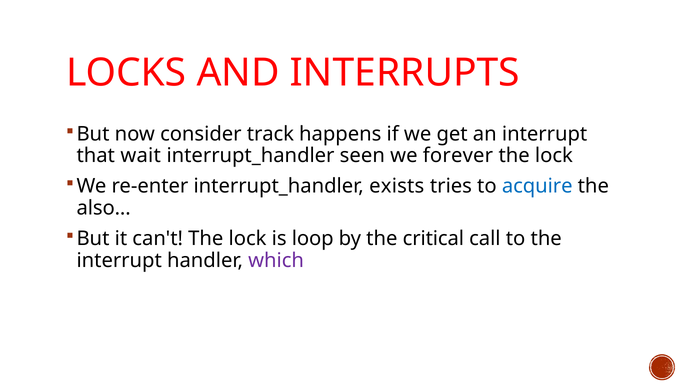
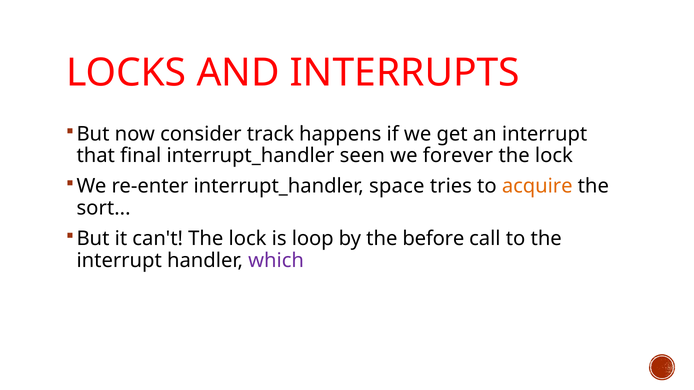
wait: wait -> final
exists: exists -> space
acquire colour: blue -> orange
also: also -> sort
critical: critical -> before
